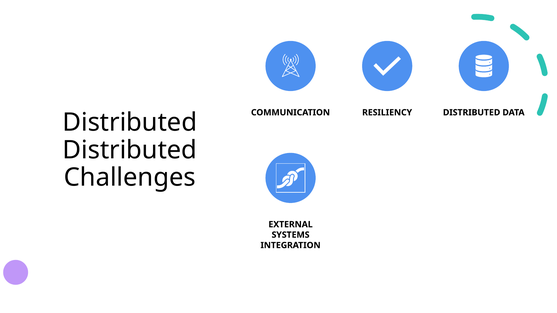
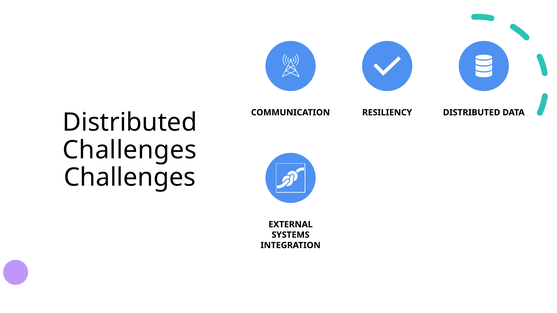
Distributed at (130, 150): Distributed -> Challenges
